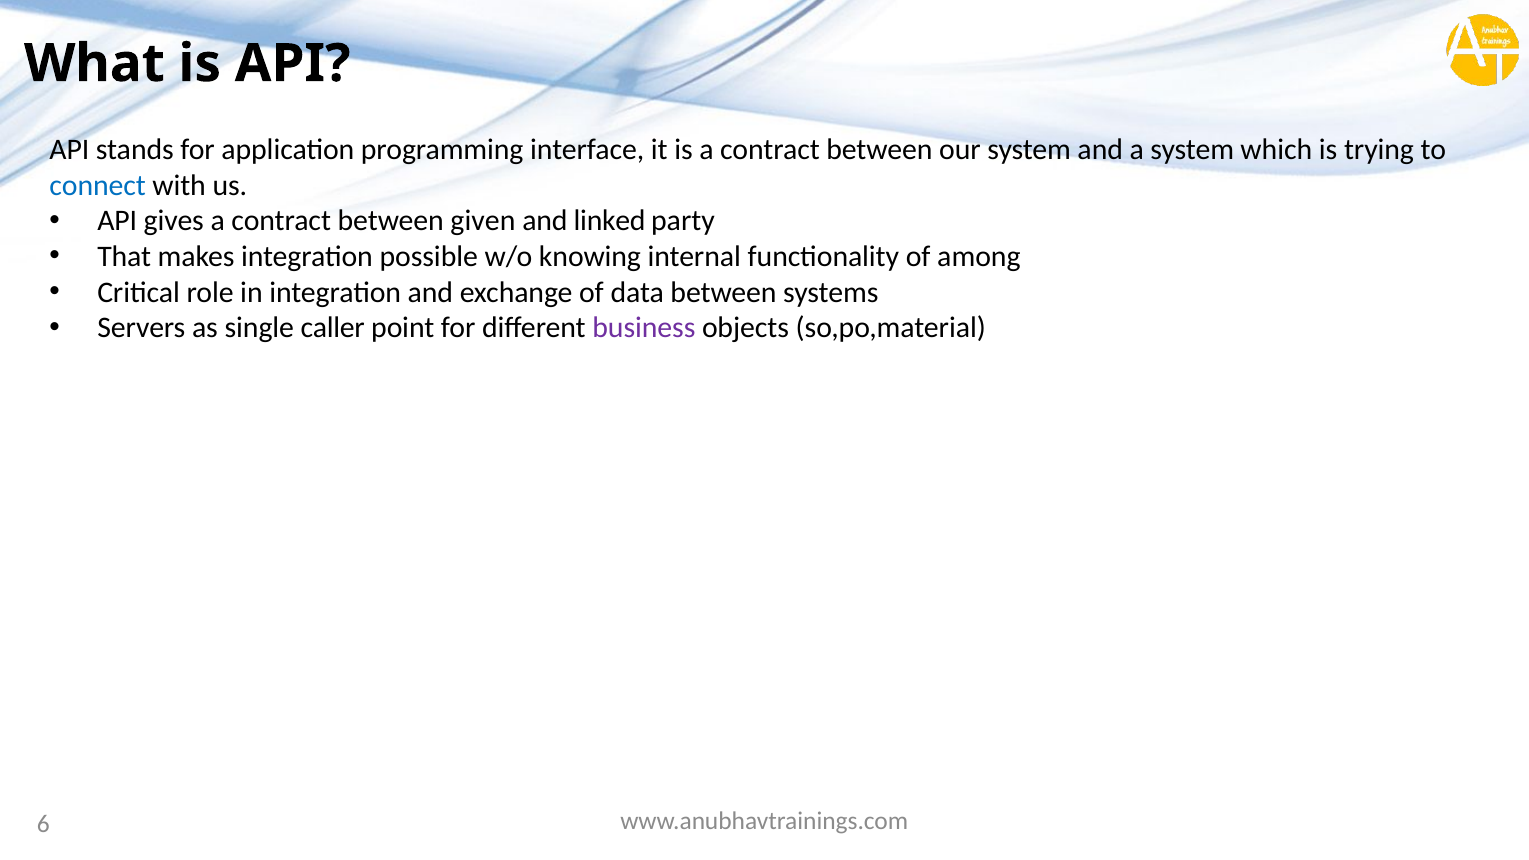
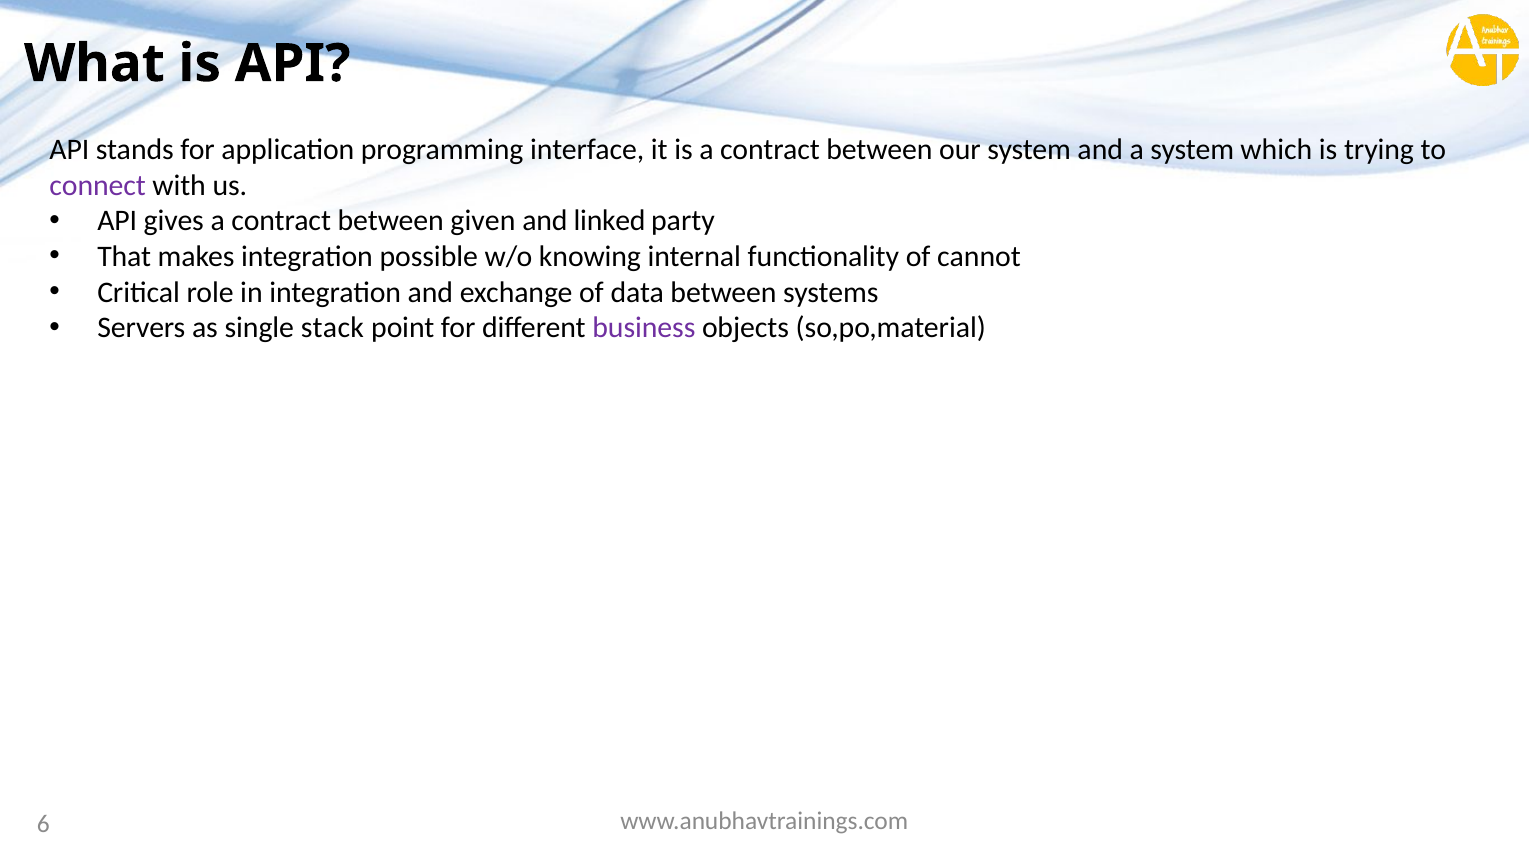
connect colour: blue -> purple
among: among -> cannot
caller: caller -> stack
